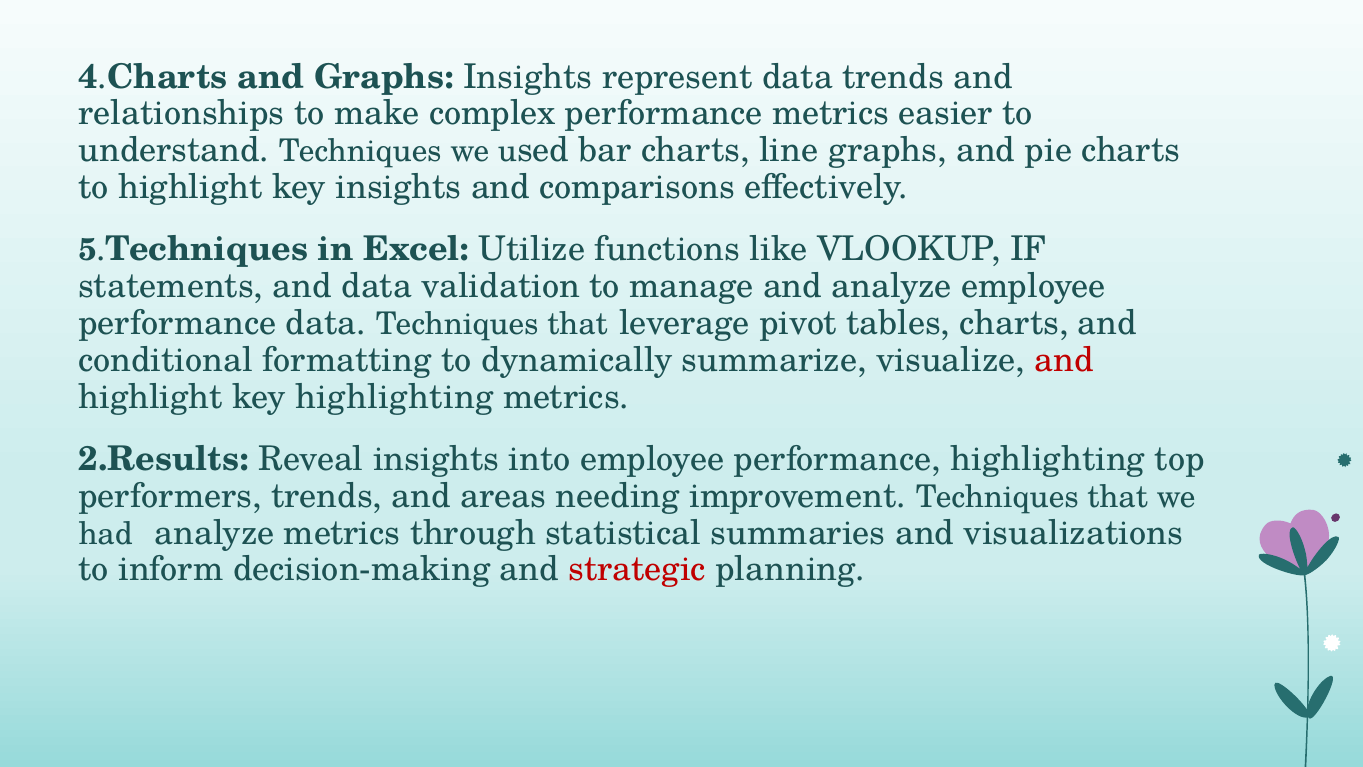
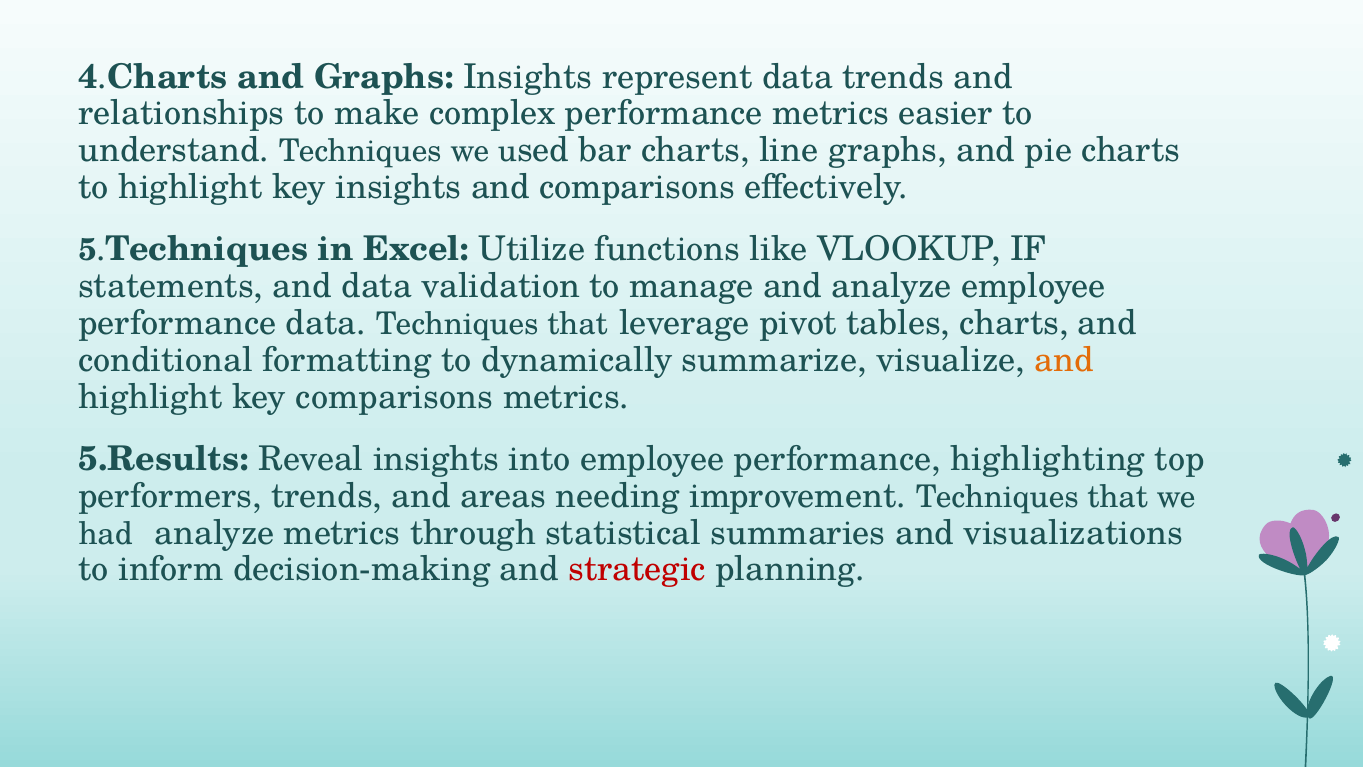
and at (1064, 360) colour: red -> orange
key highlighting: highlighting -> comparisons
2.Results: 2.Results -> 5.Results
